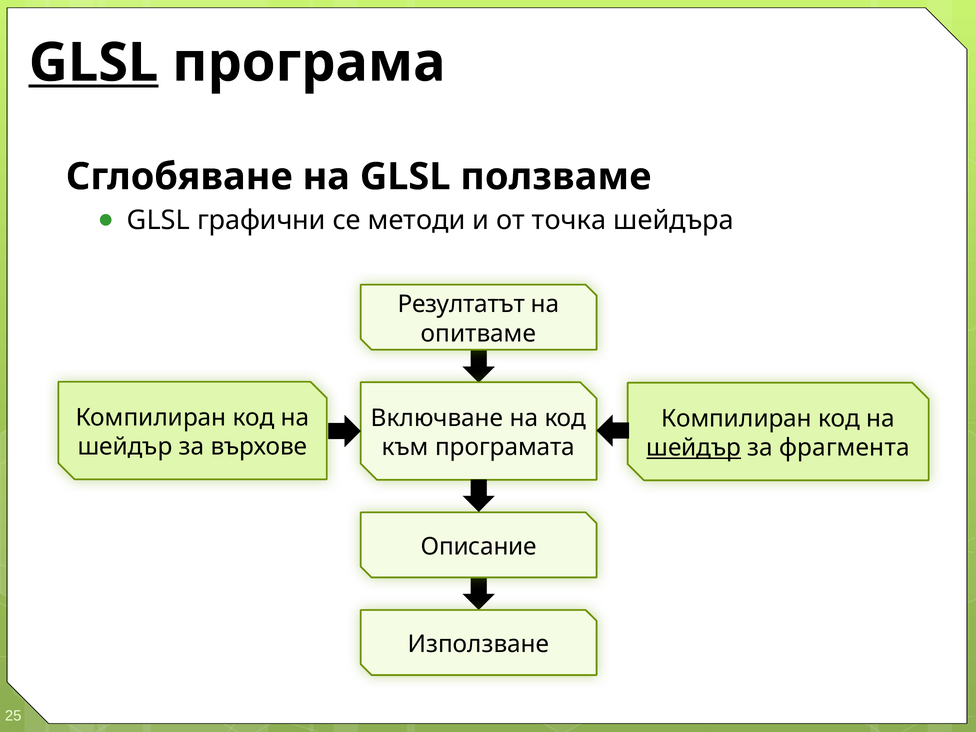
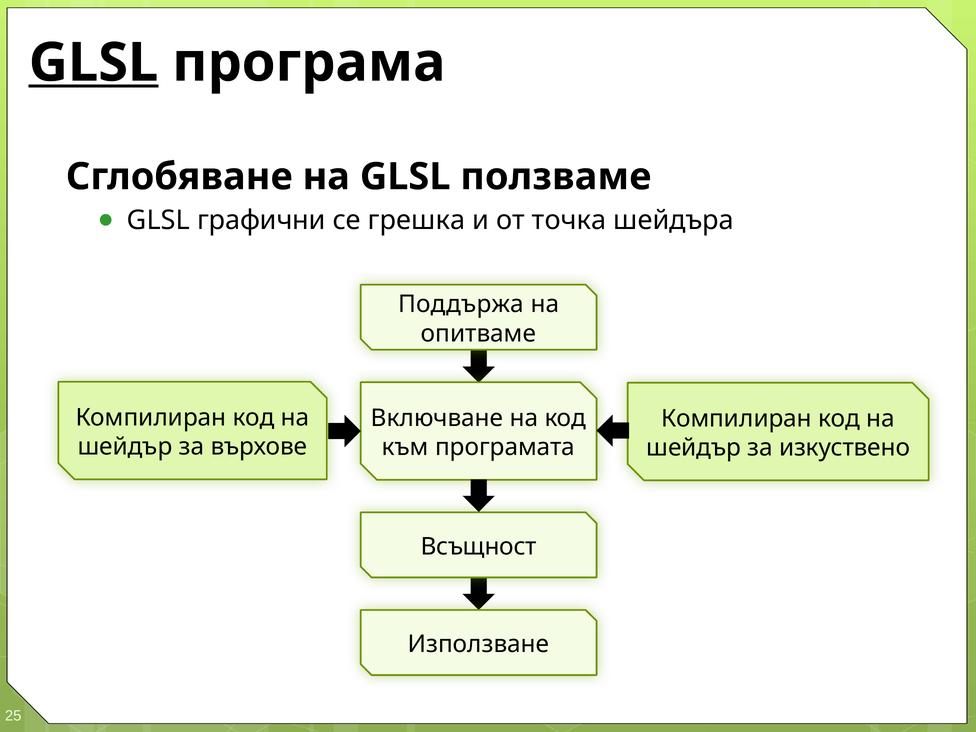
методи: методи -> грешка
Резултатът: Резултатът -> Поддържа
шейдър at (694, 448) underline: present -> none
фрагмента: фрагмента -> изкуствено
Описание: Описание -> Всъщност
